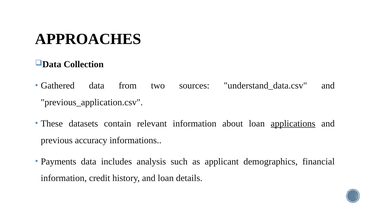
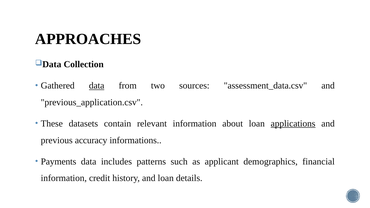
data at (97, 86) underline: none -> present
understand_data.csv: understand_data.csv -> assessment_data.csv
analysis: analysis -> patterns
